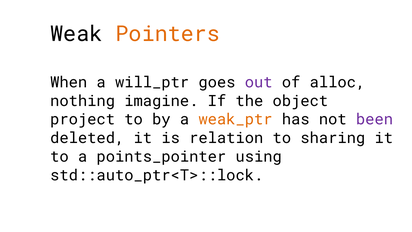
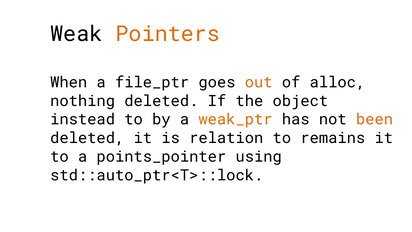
will_ptr: will_ptr -> file_ptr
out colour: purple -> orange
nothing imagine: imagine -> deleted
project: project -> instead
been colour: purple -> orange
sharing: sharing -> remains
